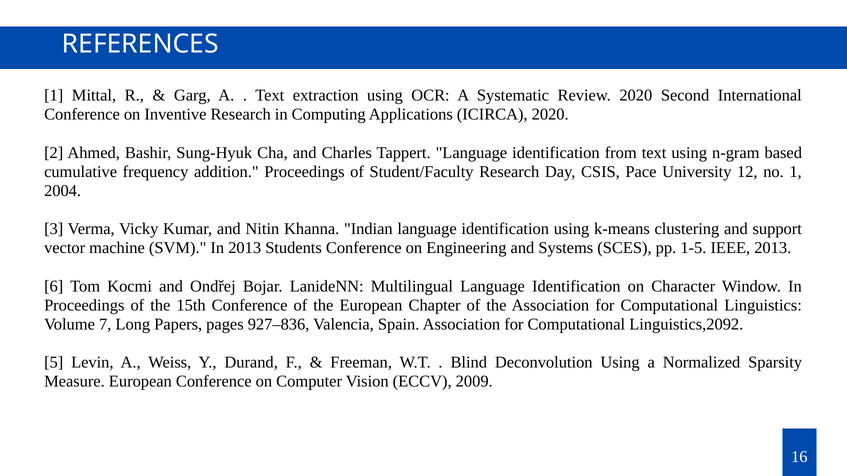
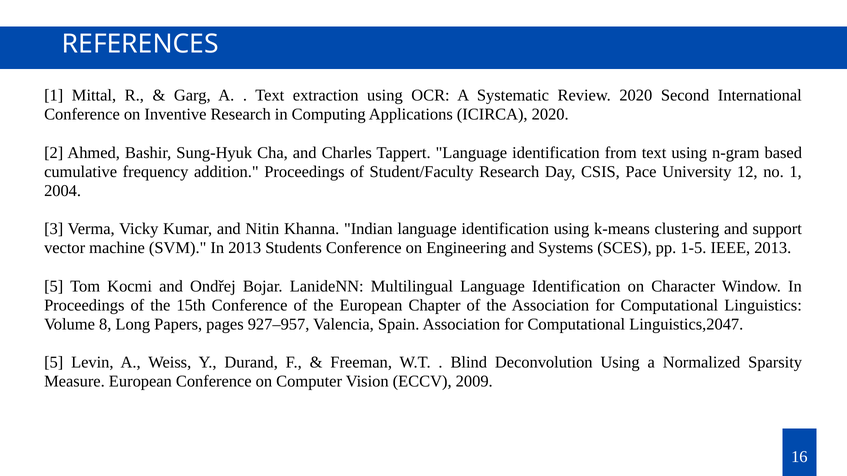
6 at (54, 286): 6 -> 5
7: 7 -> 8
927–836: 927–836 -> 927–957
Linguistics,2092: Linguistics,2092 -> Linguistics,2047
